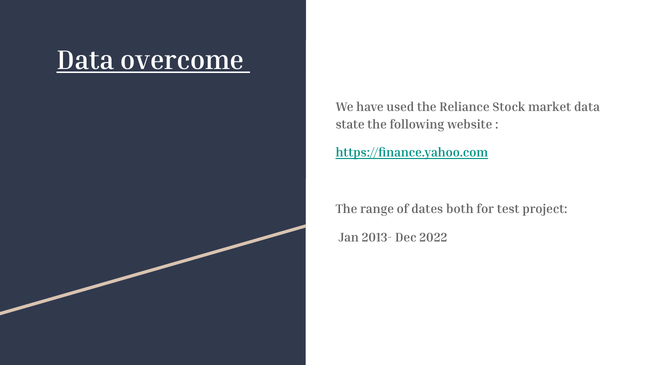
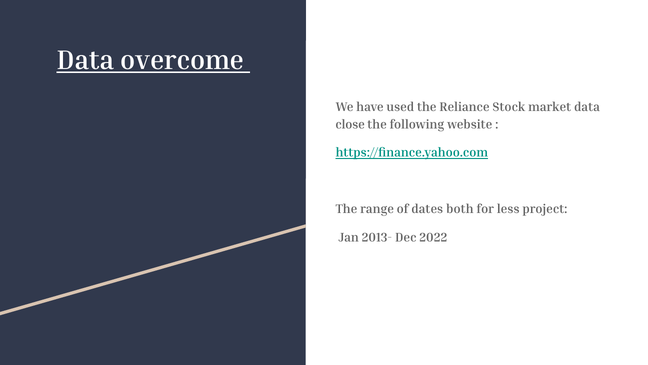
state: state -> close
test: test -> less
